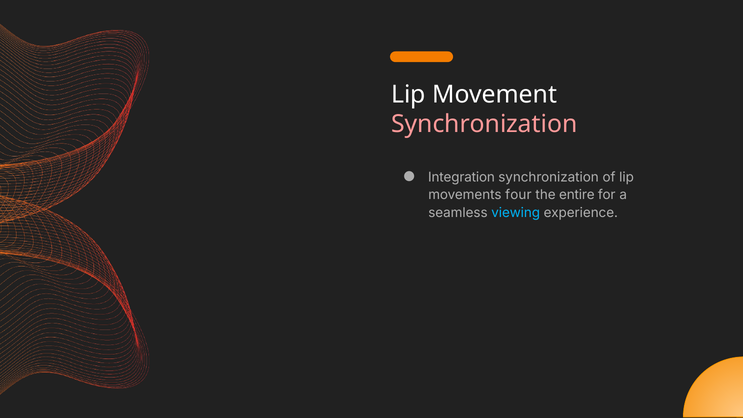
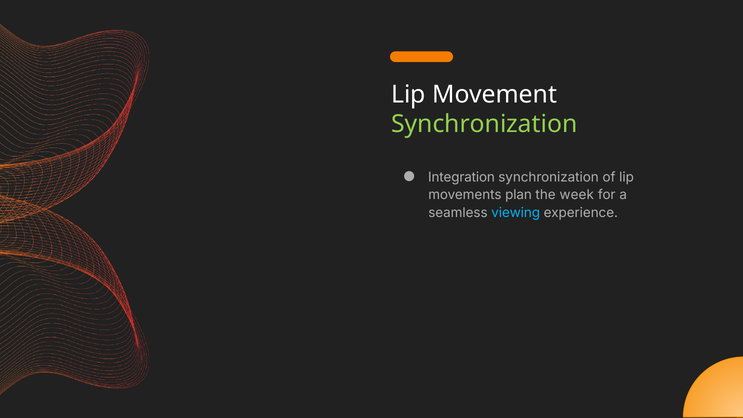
Synchronization at (484, 124) colour: pink -> light green
four: four -> plan
entire: entire -> week
